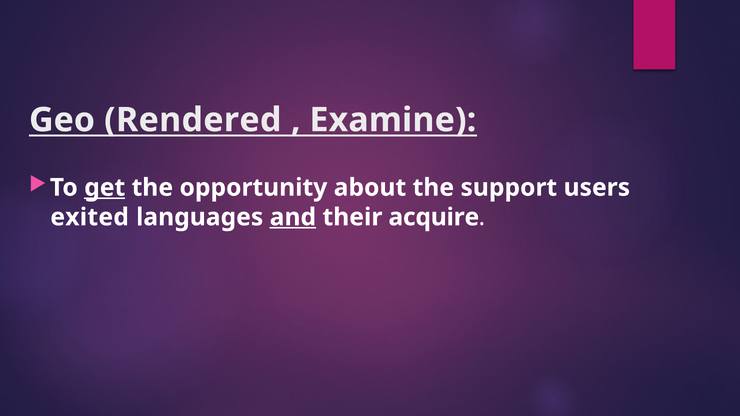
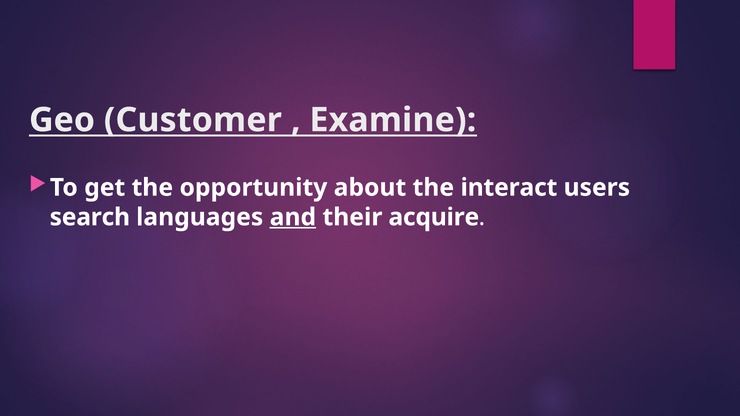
Rendered: Rendered -> Customer
get underline: present -> none
support: support -> interact
exited: exited -> search
